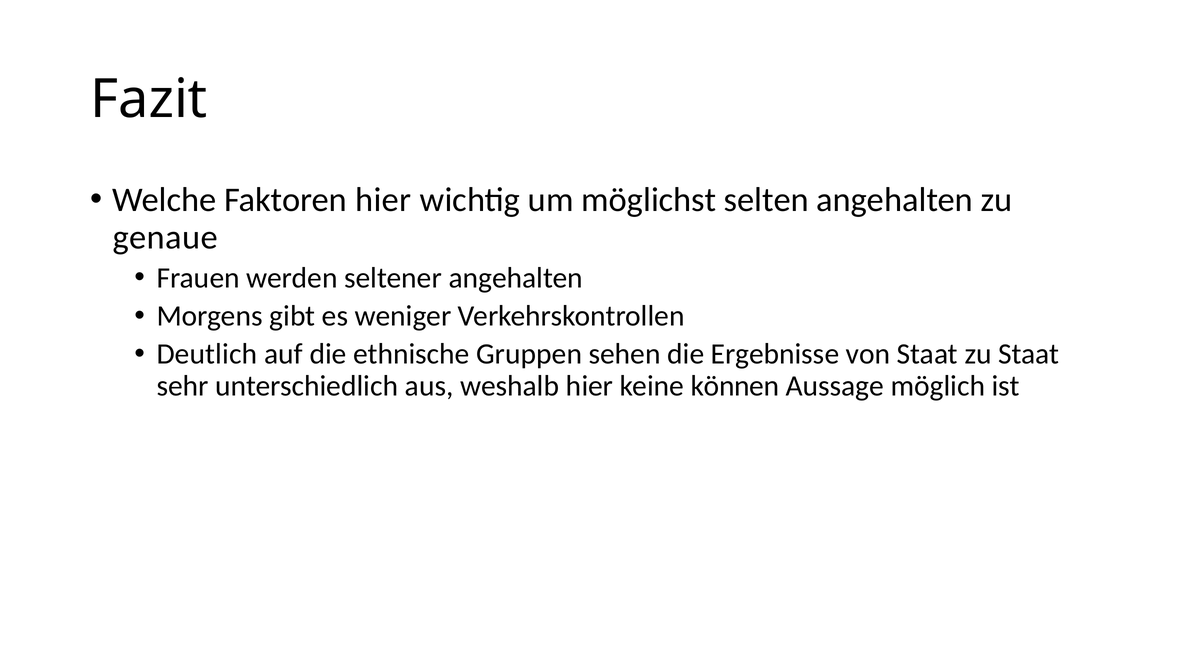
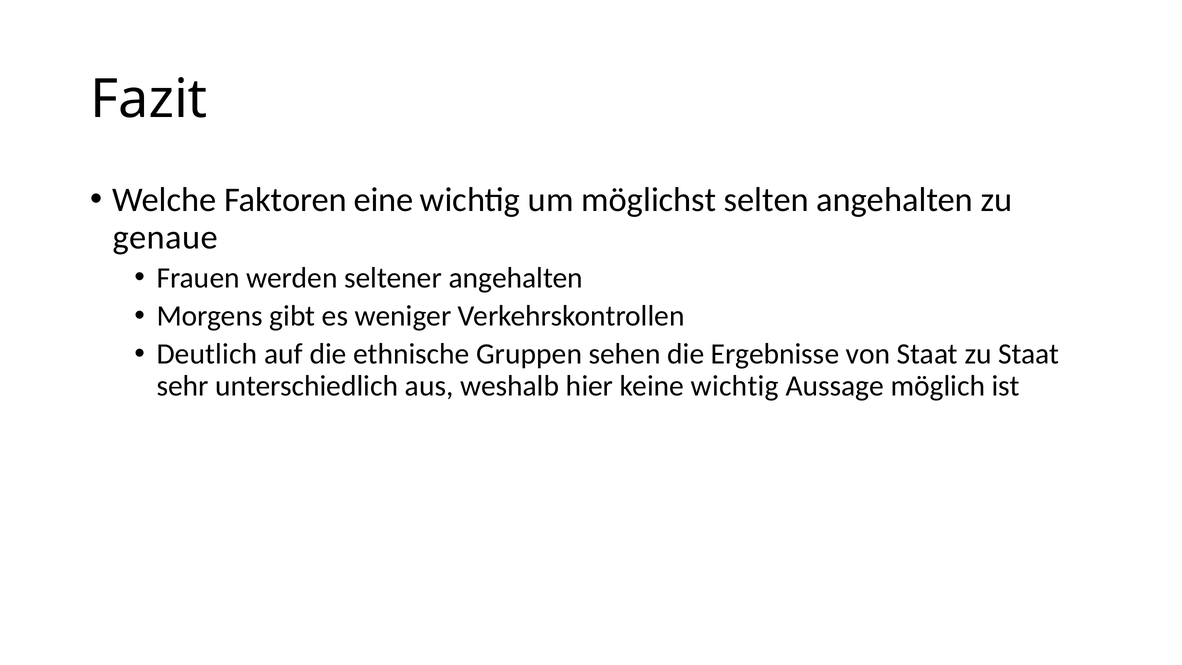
Faktoren hier: hier -> eine
keine können: können -> wichtig
